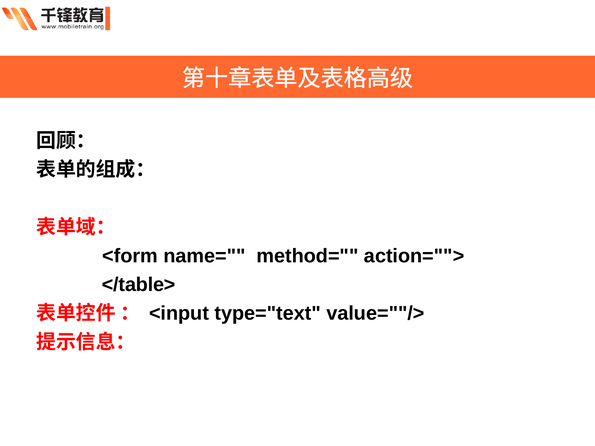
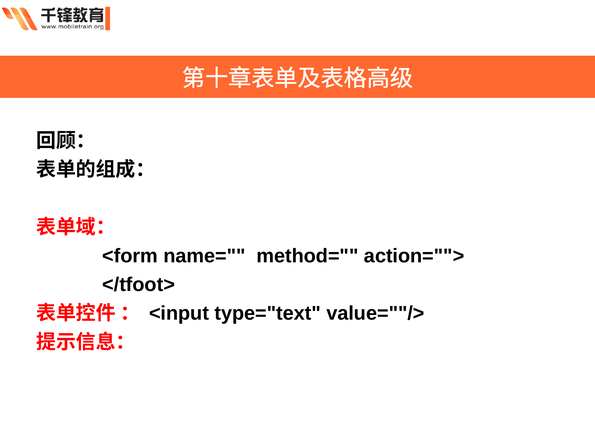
</table>: </table> -> </tfoot>
